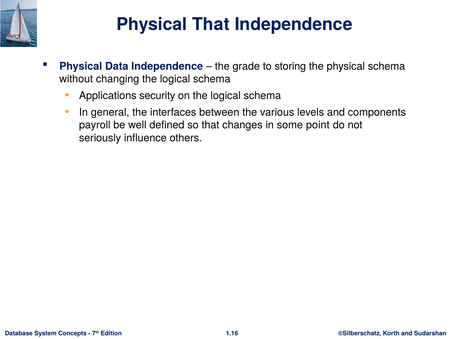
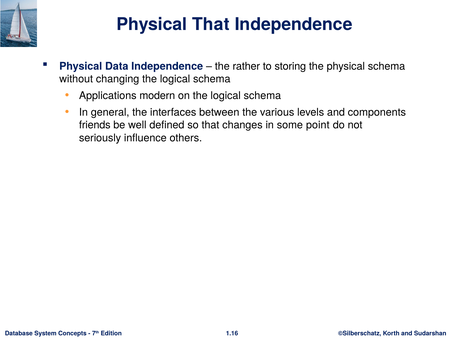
grade: grade -> rather
security: security -> modern
payroll: payroll -> friends
